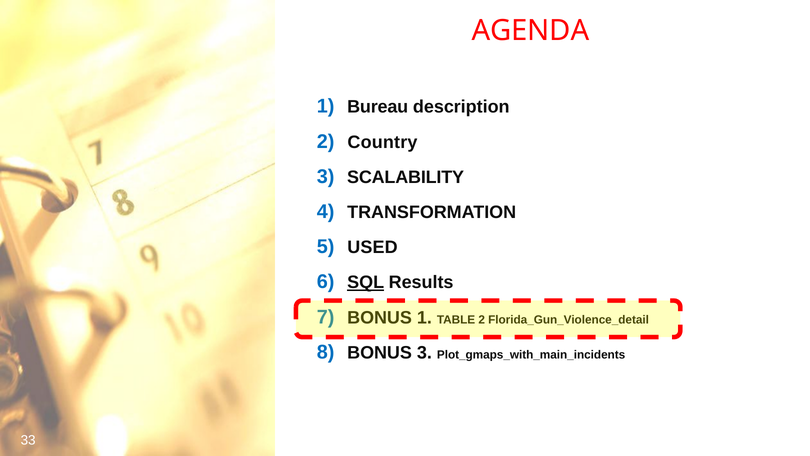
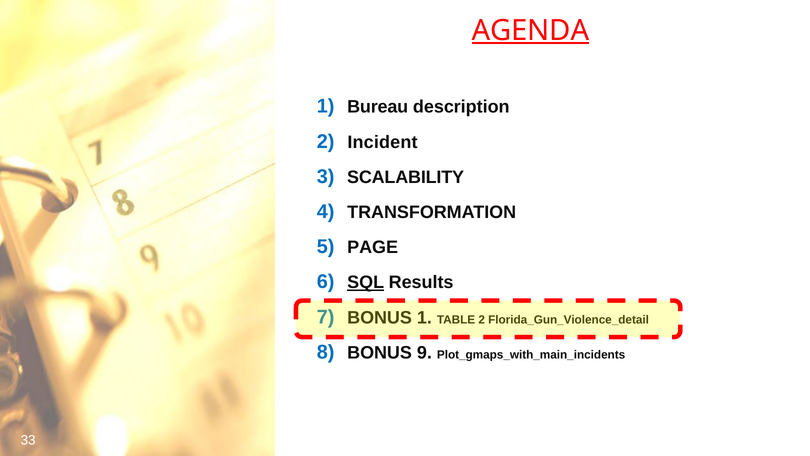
AGENDA underline: none -> present
Country: Country -> Incident
USED: USED -> PAGE
BONUS 3: 3 -> 9
